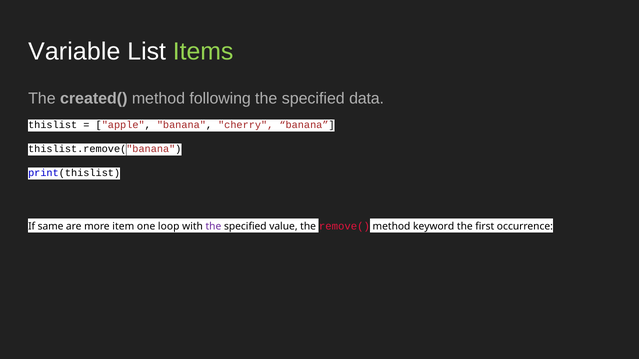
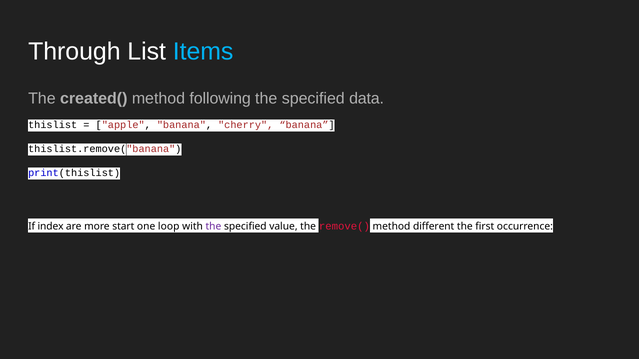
Variable: Variable -> Through
Items colour: light green -> light blue
same: same -> index
item: item -> start
keyword: keyword -> different
